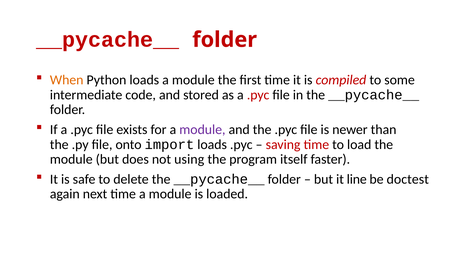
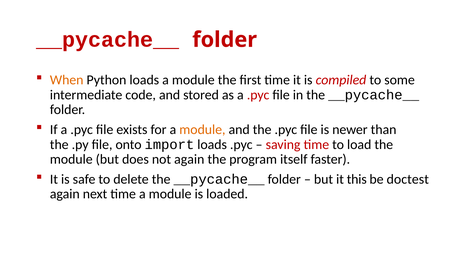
module at (202, 130) colour: purple -> orange
not using: using -> again
line: line -> this
